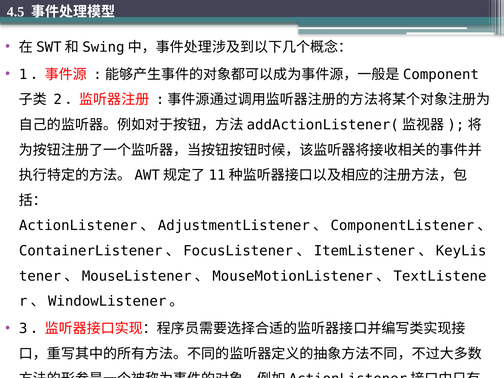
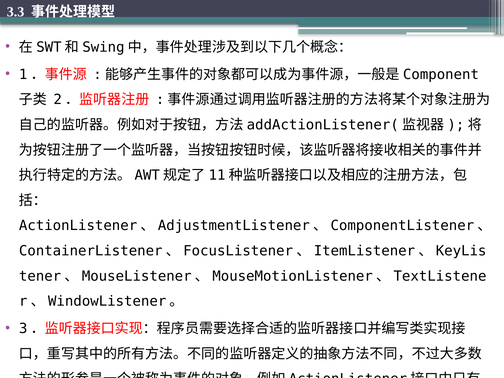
4.5: 4.5 -> 3.3
